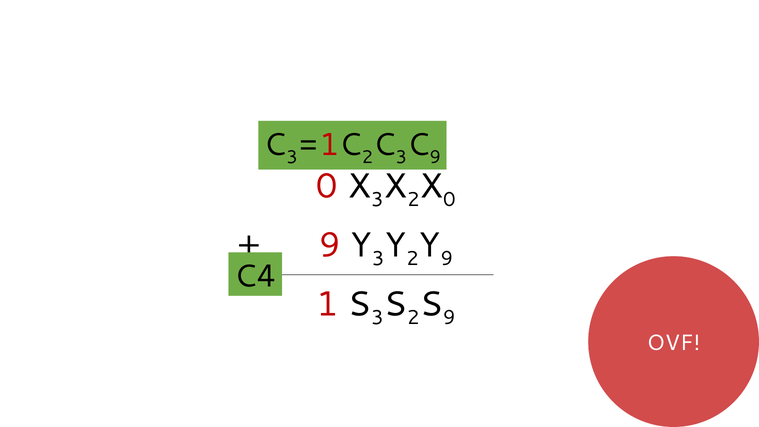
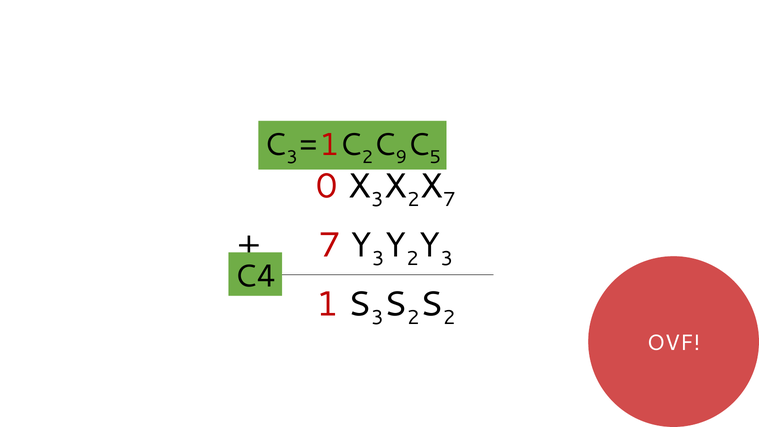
3 at (401, 157): 3 -> 9
9 at (435, 157): 9 -> 5
0 at (449, 200): 0 -> 7
9 at (330, 245): 9 -> 7
9 at (447, 259): 9 -> 3
9 at (449, 318): 9 -> 2
